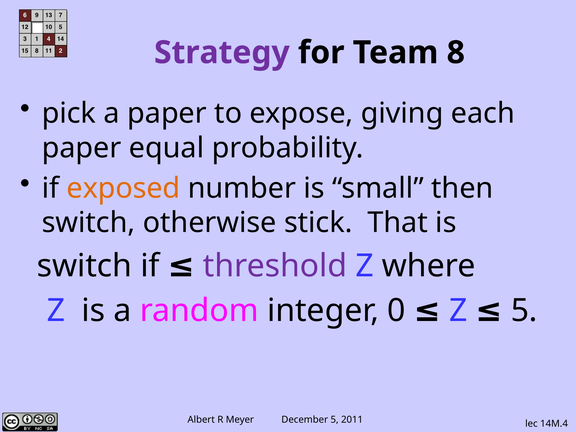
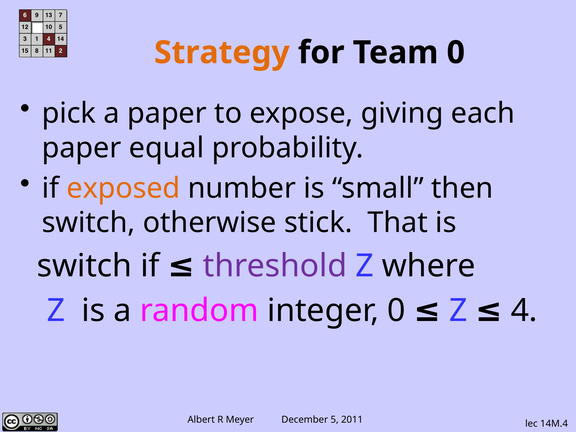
Strategy colour: purple -> orange
Team 8: 8 -> 0
5 at (524, 311): 5 -> 4
